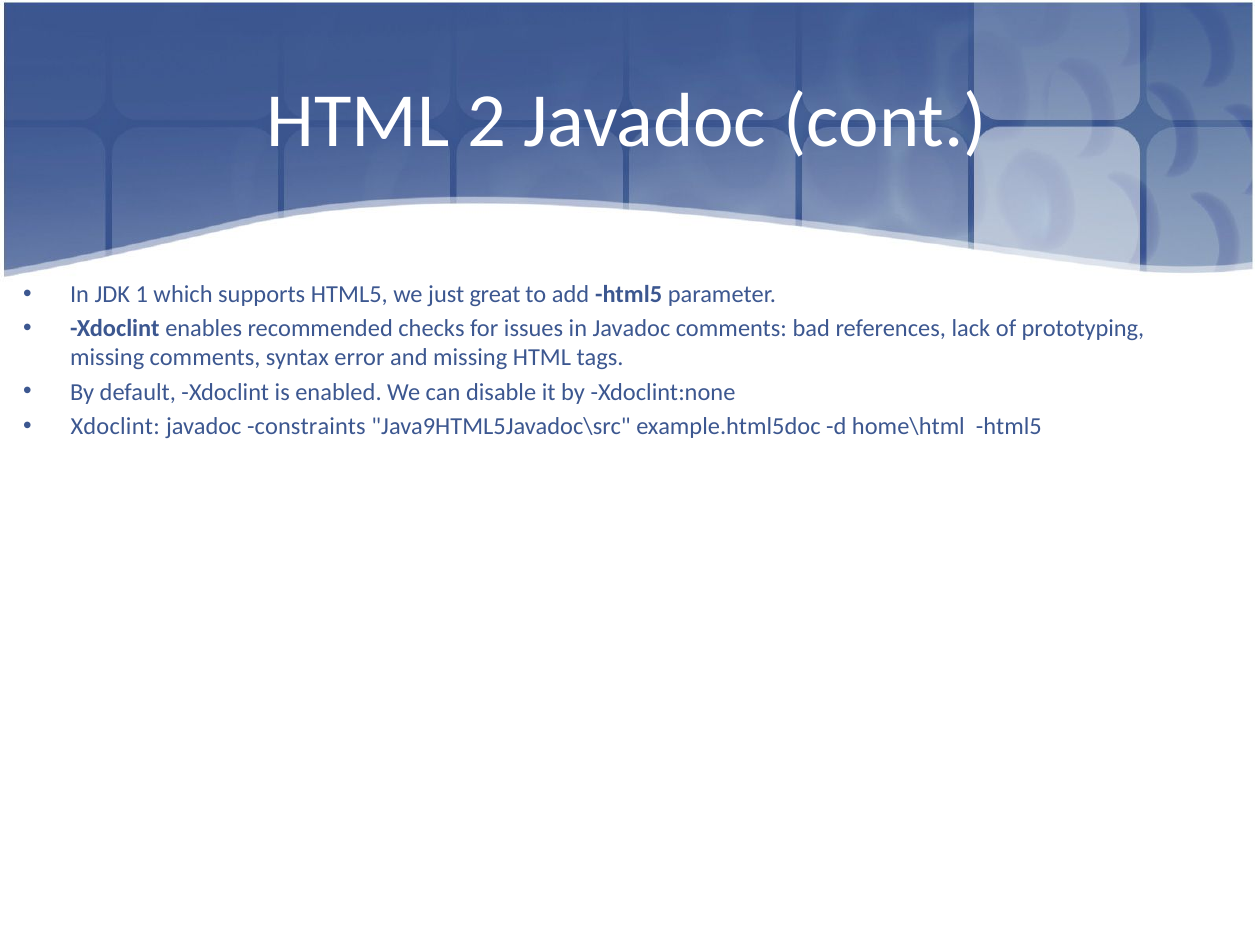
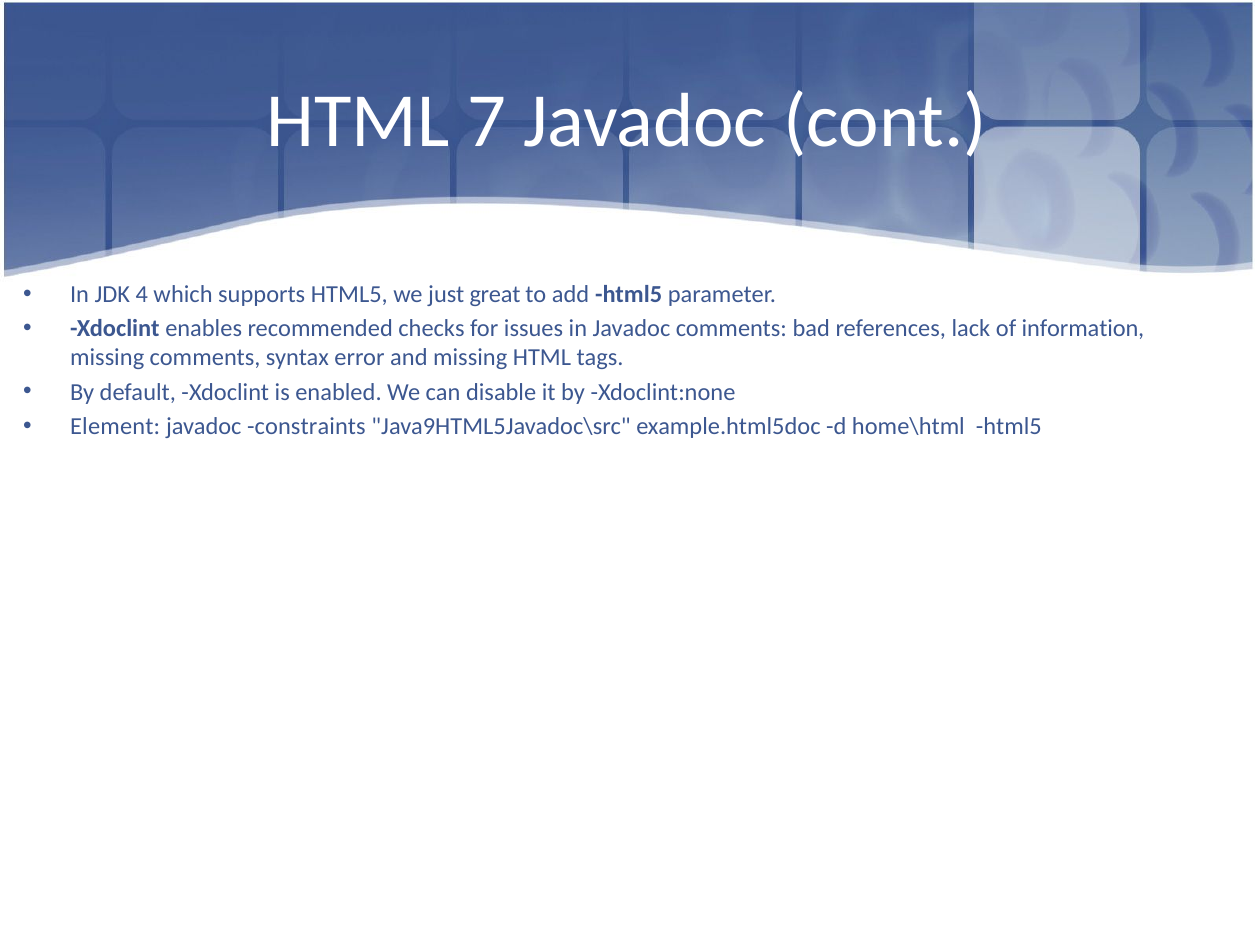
2: 2 -> 7
1: 1 -> 4
prototyping: prototyping -> information
Xdoclint at (115, 426): Xdoclint -> Element
